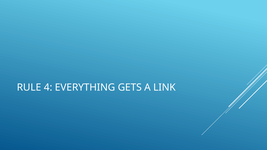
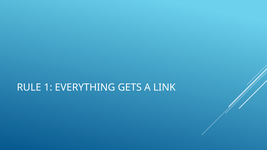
4: 4 -> 1
